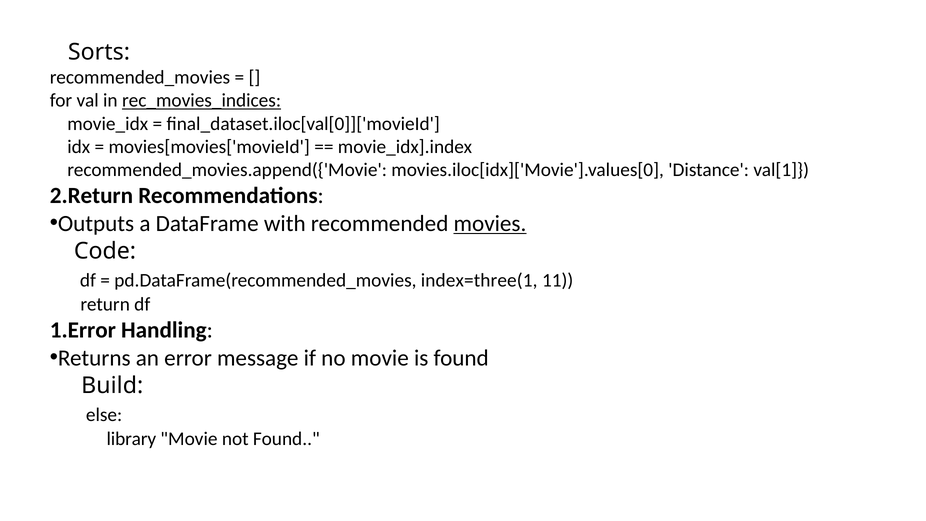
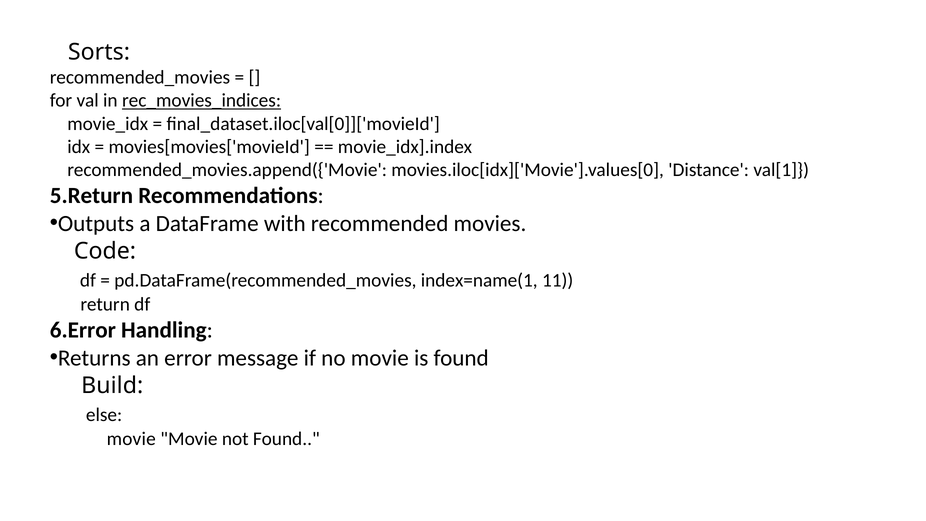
2.Return: 2.Return -> 5.Return
movies underline: present -> none
index=three(1: index=three(1 -> index=name(1
1.Error: 1.Error -> 6.Error
library at (131, 439): library -> movie
